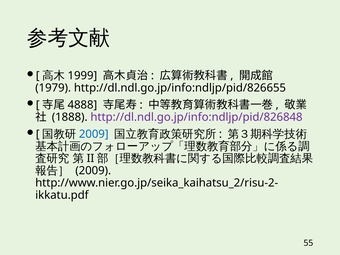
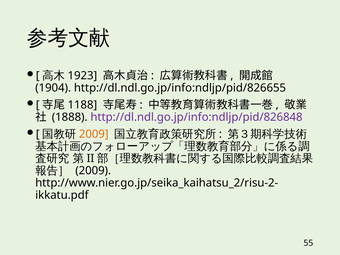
1999: 1999 -> 1923
1979: 1979 -> 1904
4888: 4888 -> 1188
2009 at (94, 134) colour: blue -> orange
